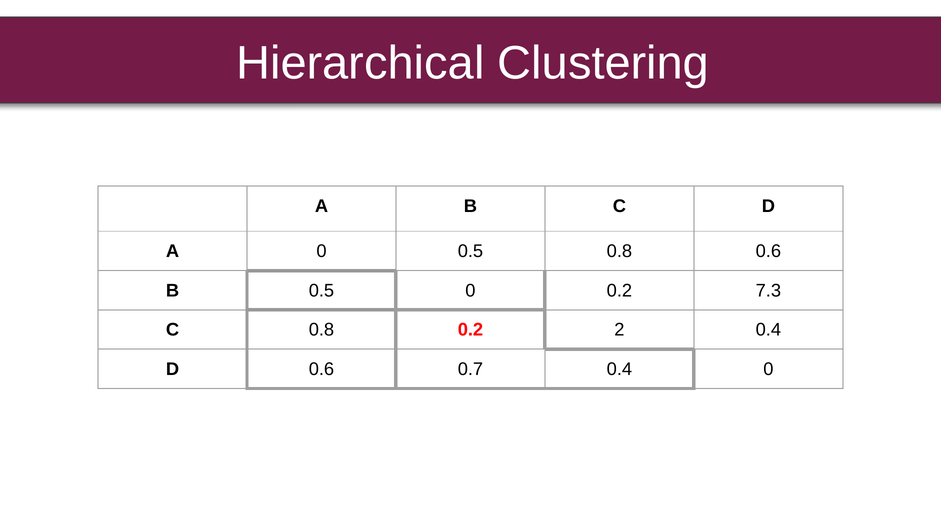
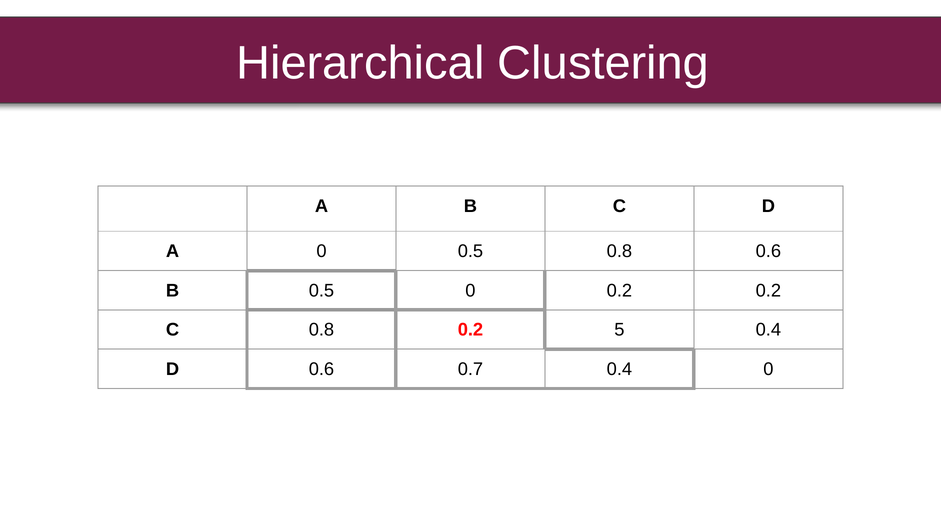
0.2 7.3: 7.3 -> 0.2
2: 2 -> 5
